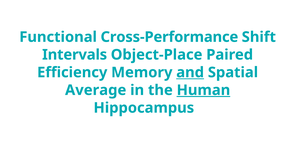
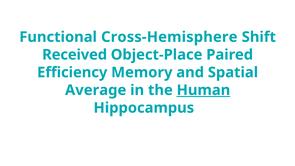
Cross-Performance: Cross-Performance -> Cross-Hemisphere
Intervals: Intervals -> Received
and underline: present -> none
